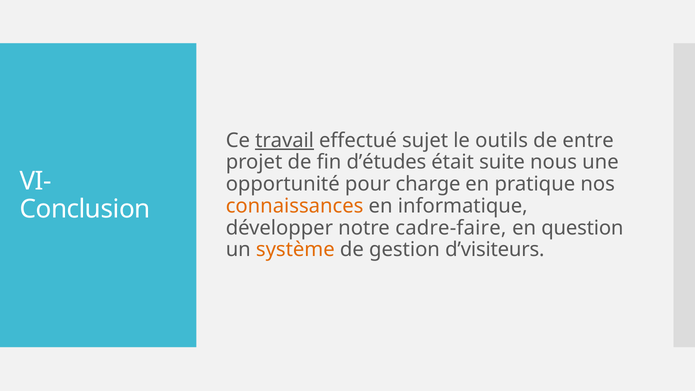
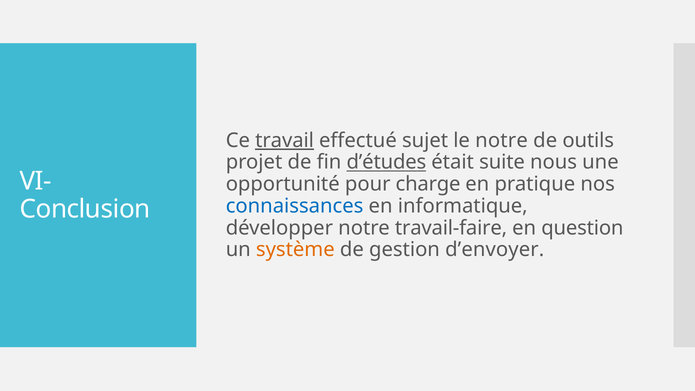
le outils: outils -> notre
entre: entre -> outils
d’études underline: none -> present
connaissances colour: orange -> blue
cadre-faire: cadre-faire -> travail-faire
d’visiteurs: d’visiteurs -> d’envoyer
